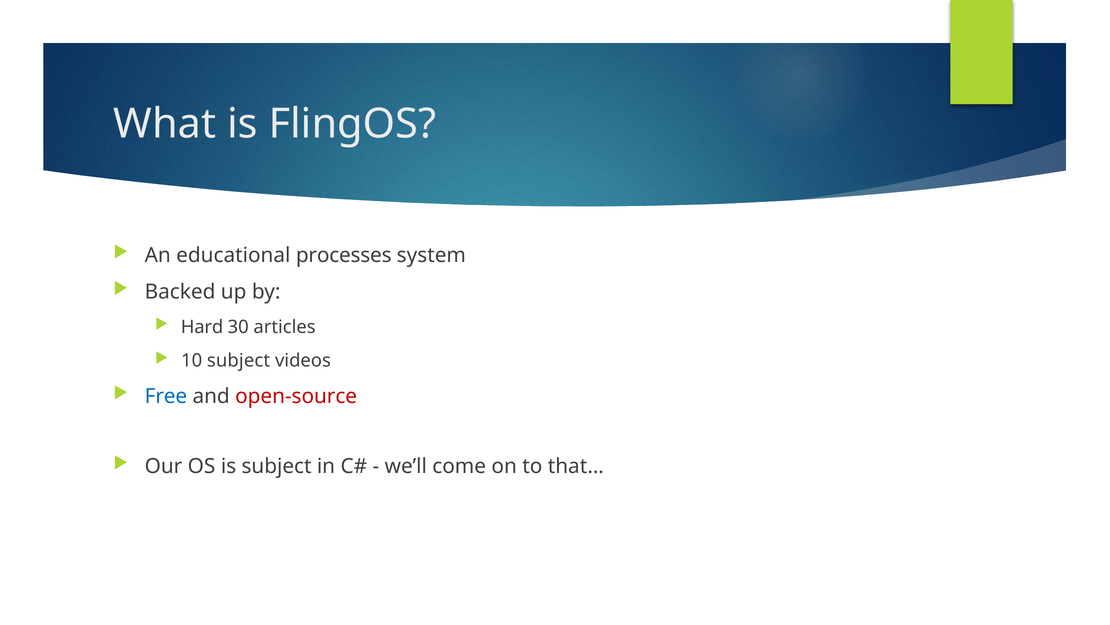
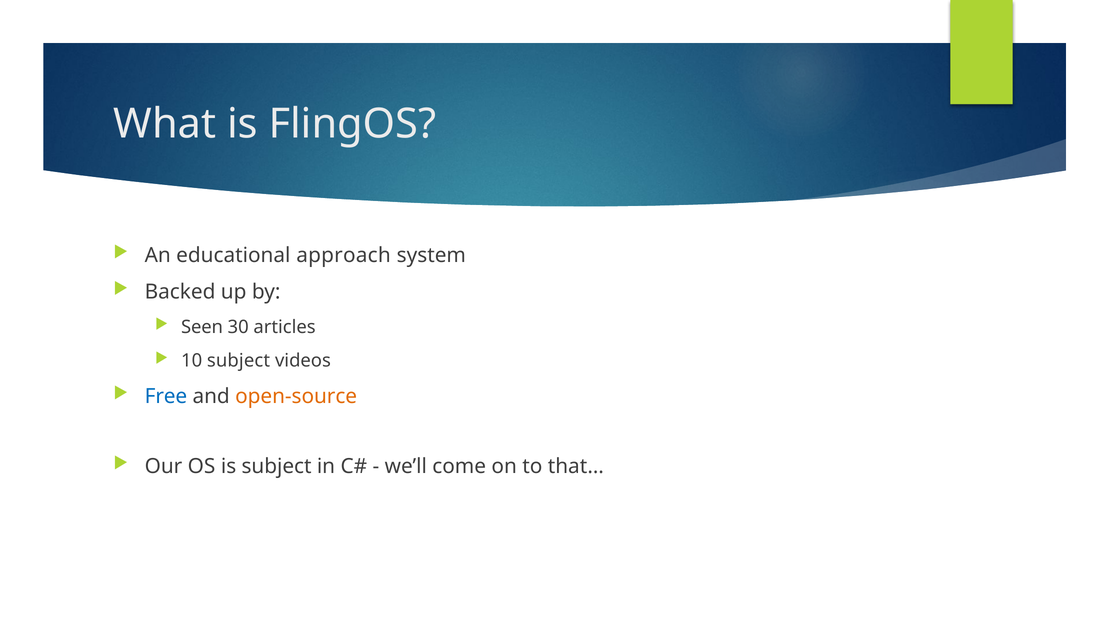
processes: processes -> approach
Hard: Hard -> Seen
open-source colour: red -> orange
